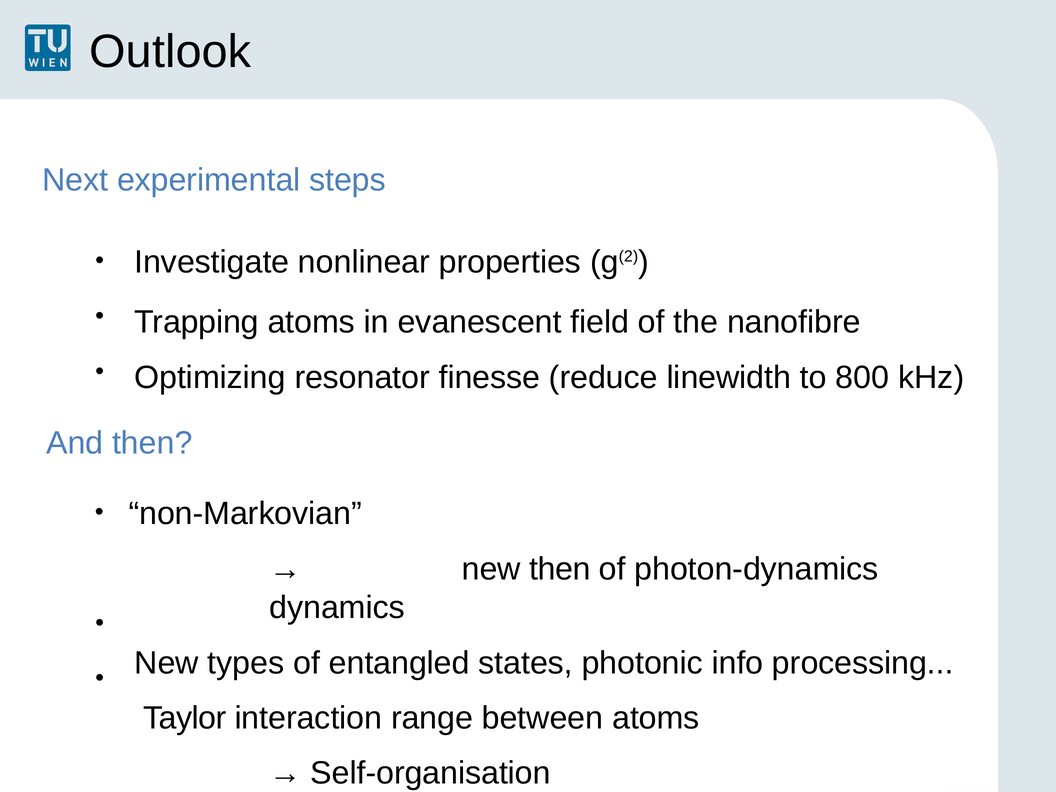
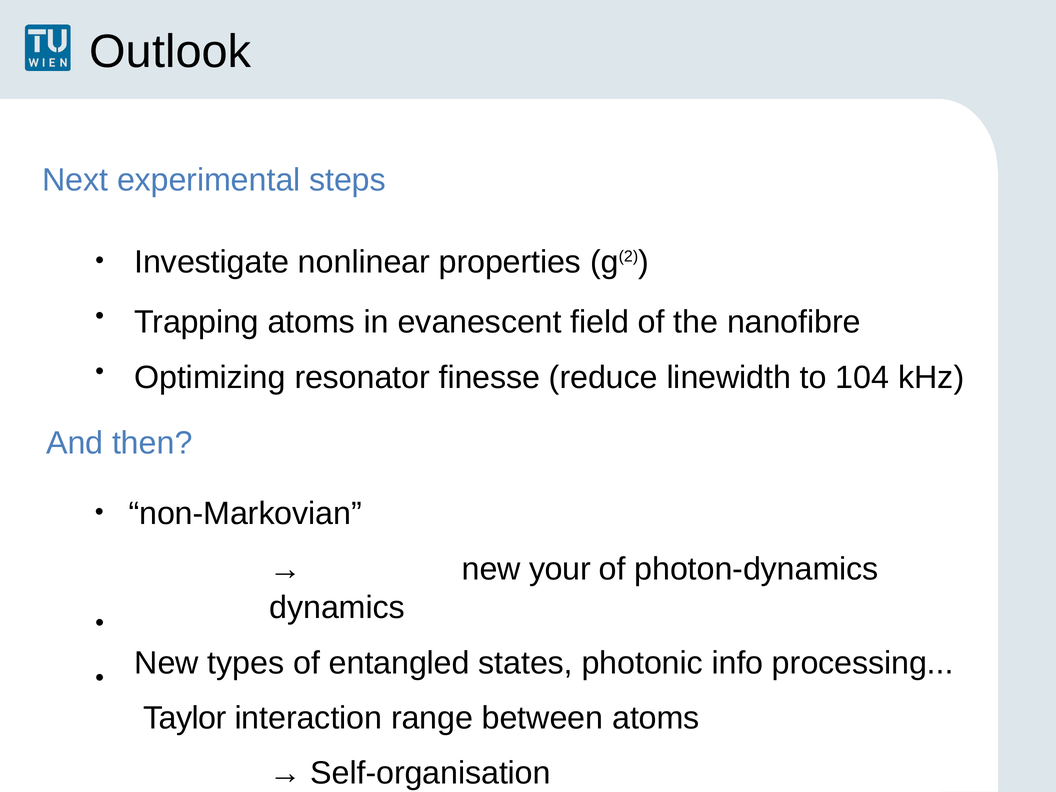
800: 800 -> 104
new then: then -> your
